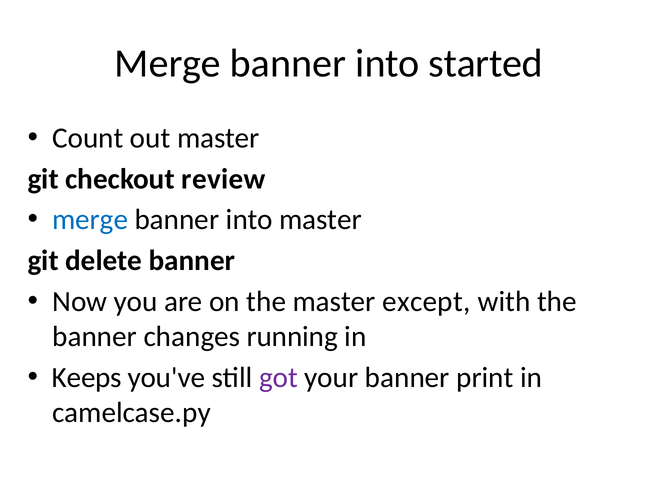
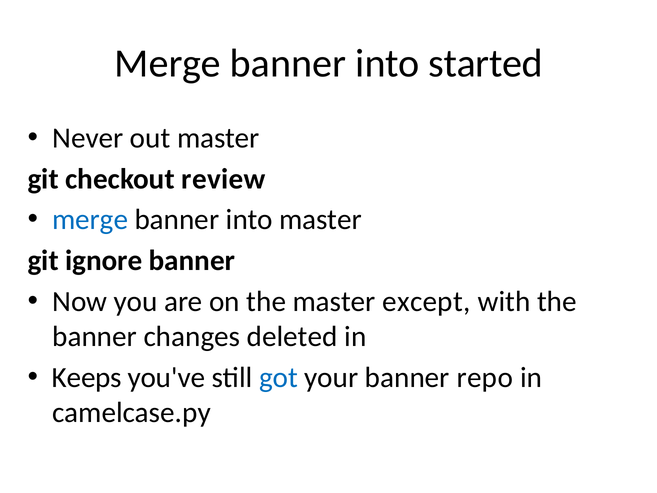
Count: Count -> Never
delete: delete -> ignore
running: running -> deleted
got colour: purple -> blue
print: print -> repo
